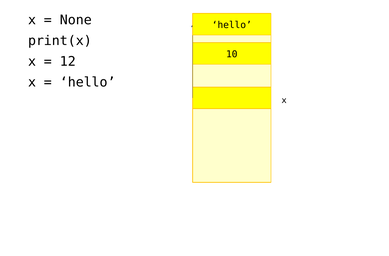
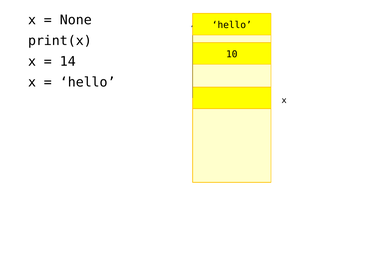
12: 12 -> 14
